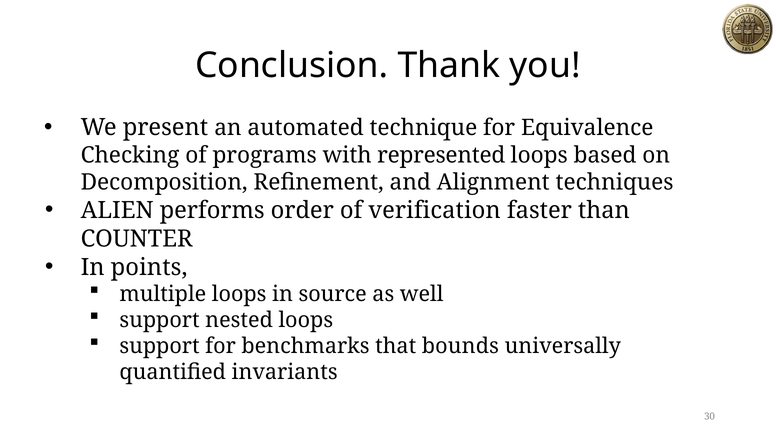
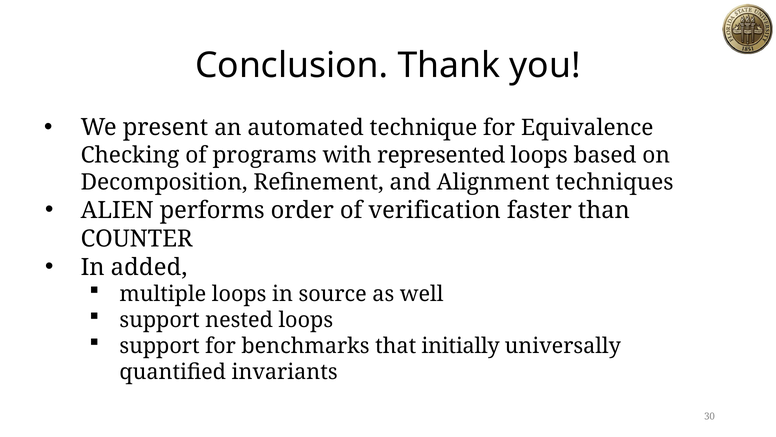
points: points -> added
bounds: bounds -> initially
